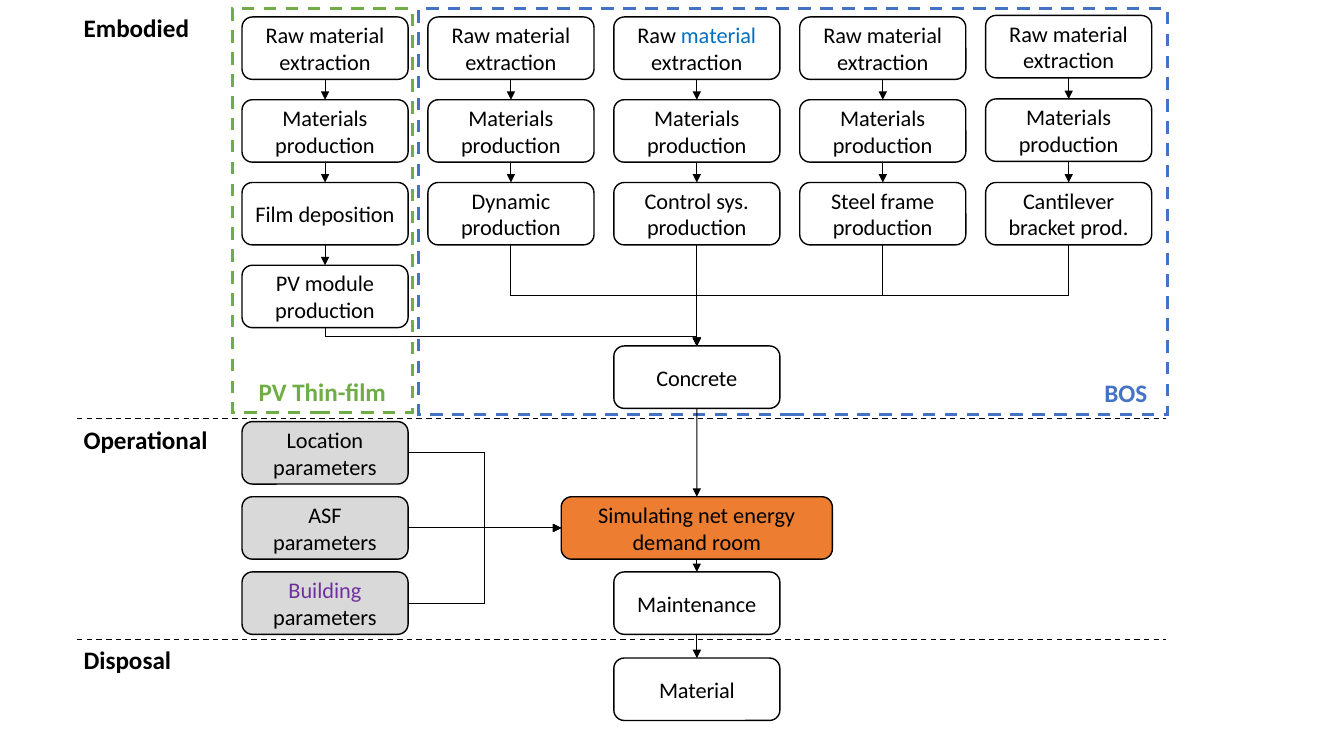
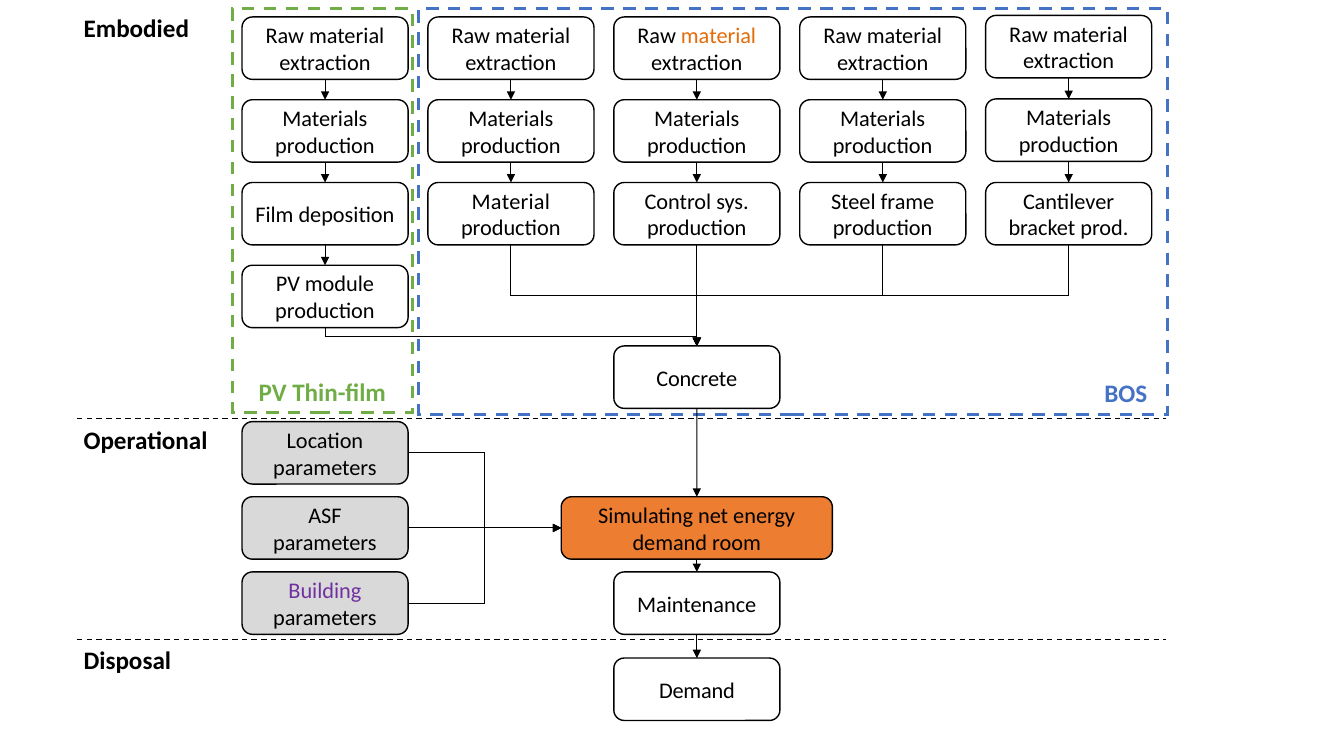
material at (719, 36) colour: blue -> orange
Dynamic at (511, 202): Dynamic -> Material
Material at (697, 691): Material -> Demand
